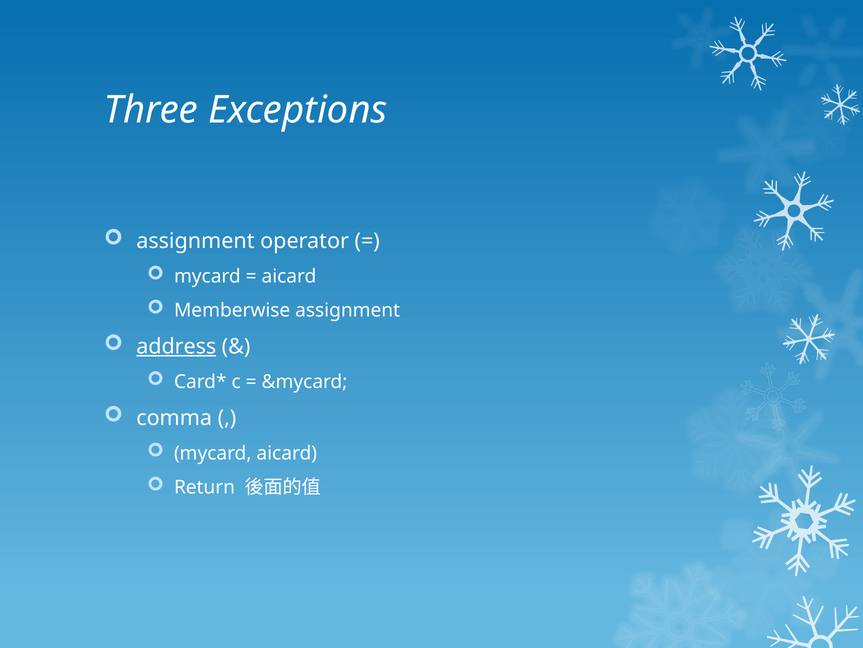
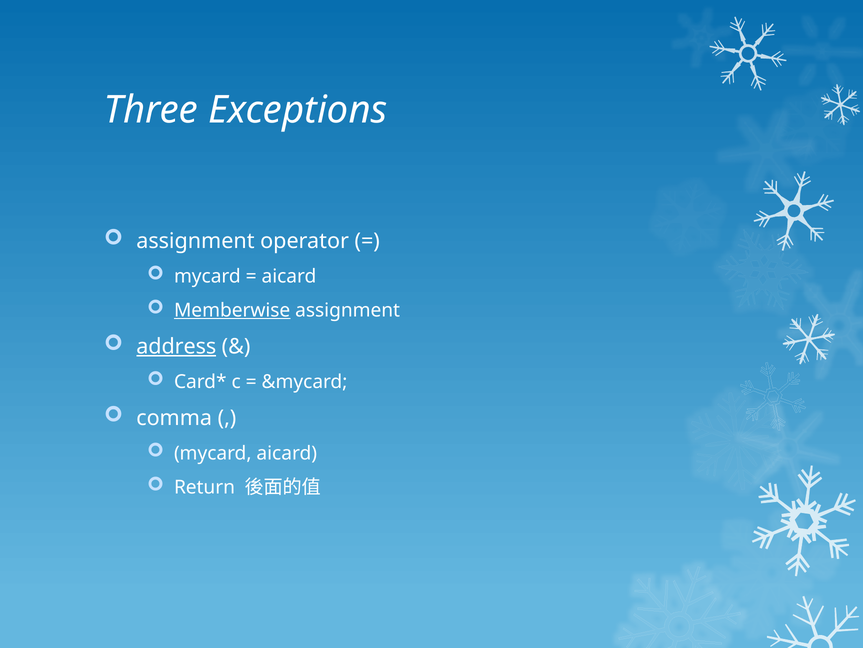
Memberwise underline: none -> present
